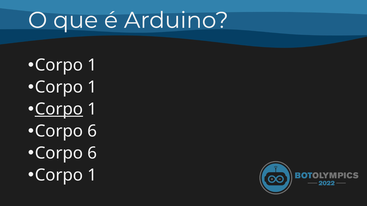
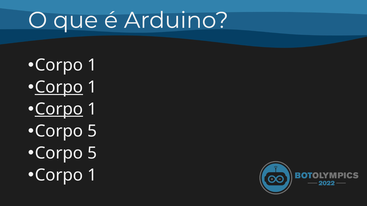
Corpo at (59, 87) underline: none -> present
6 at (92, 131): 6 -> 5
6 at (92, 153): 6 -> 5
